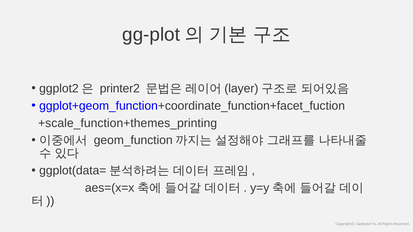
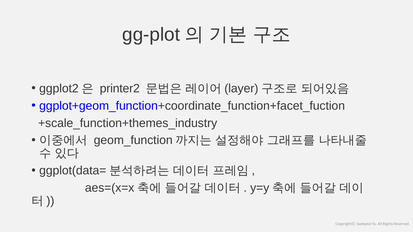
+scale_function+themes_printing: +scale_function+themes_printing -> +scale_function+themes_industry
